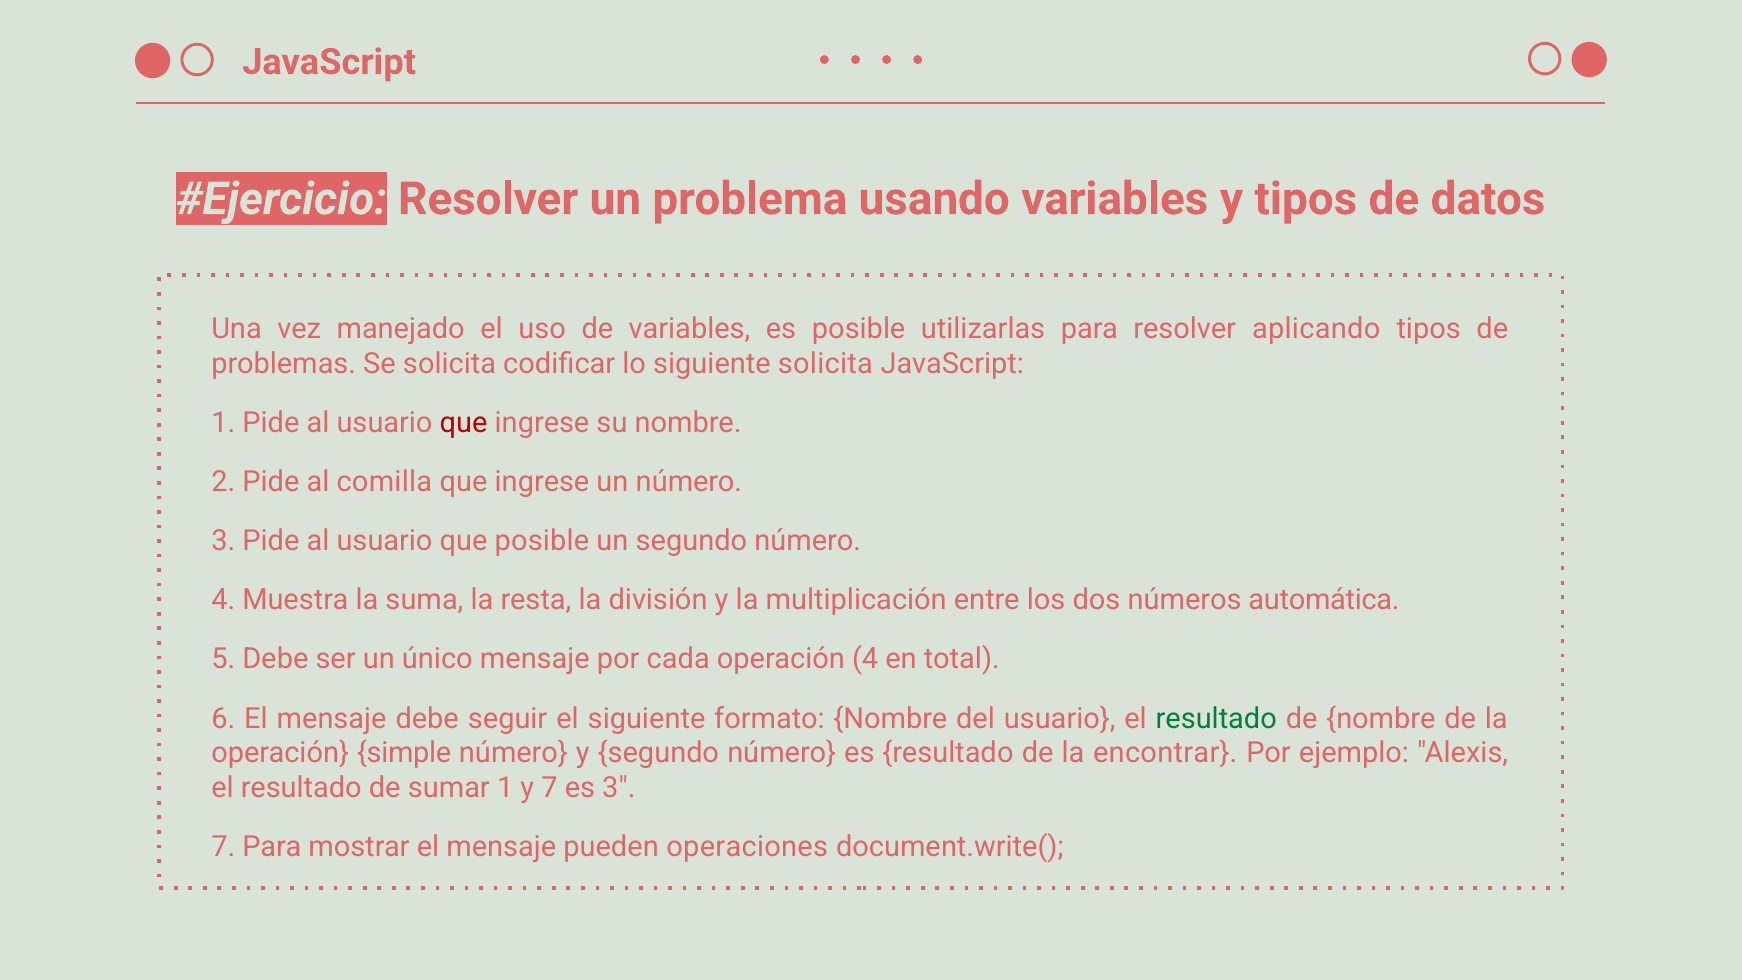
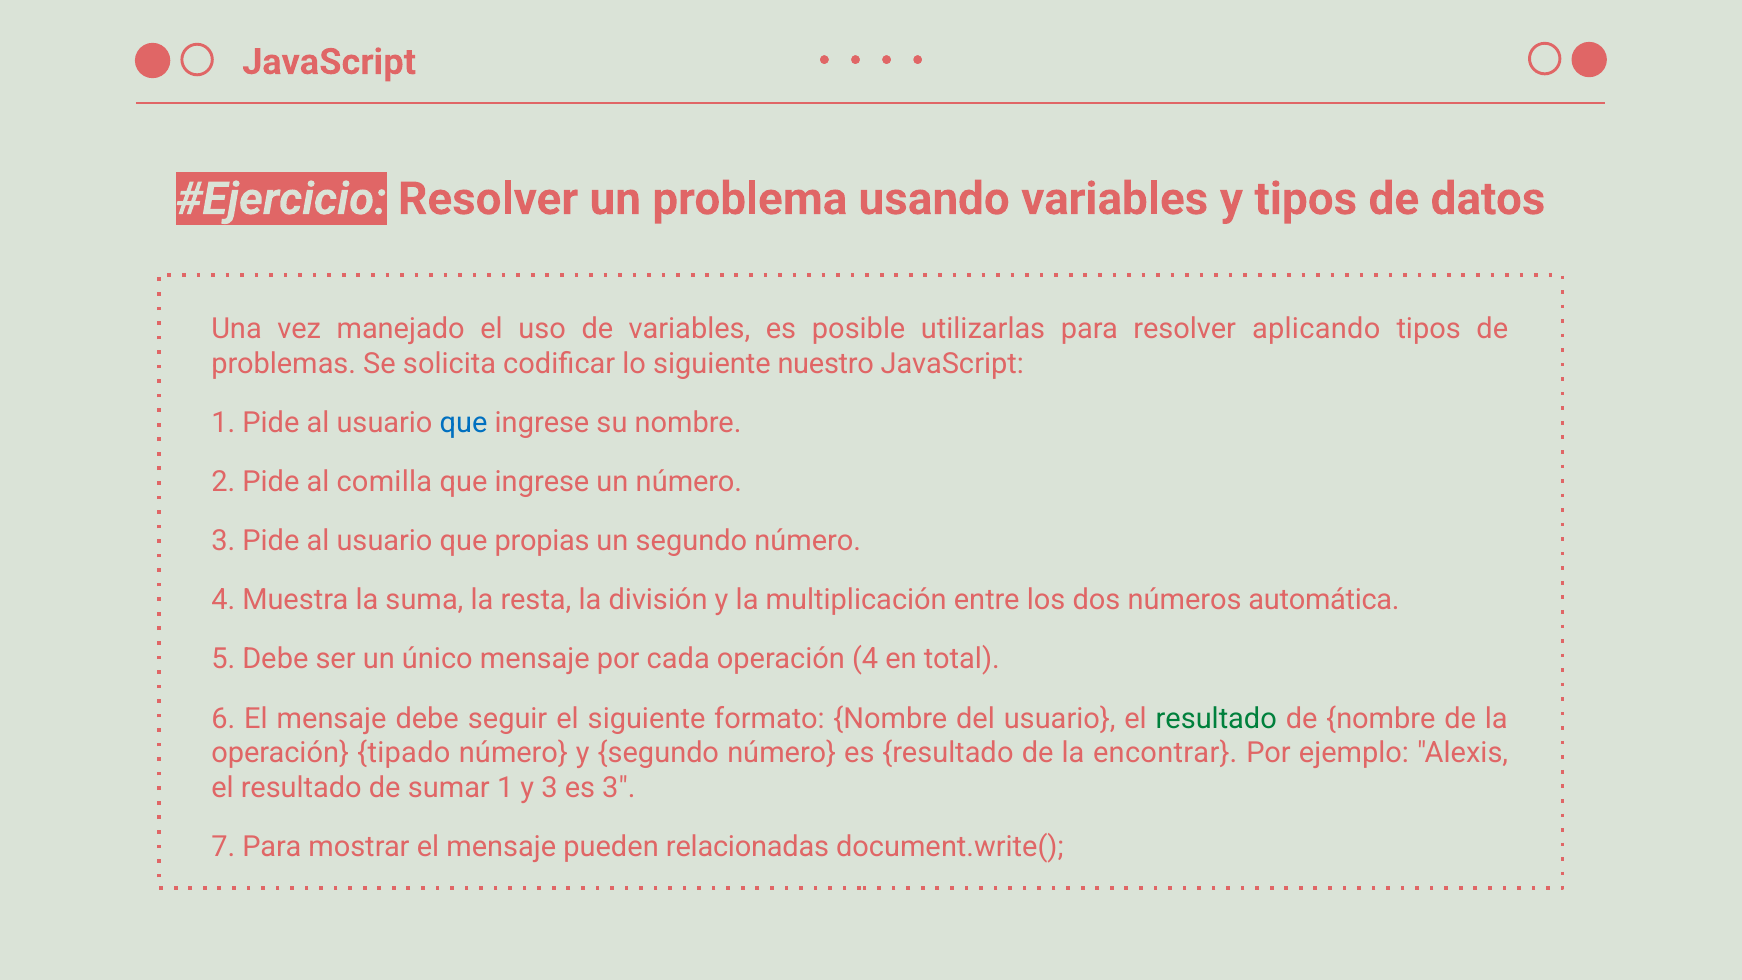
siguiente solicita: solicita -> nuestro
que at (464, 423) colour: red -> blue
que posible: posible -> propias
simple: simple -> tipado
y 7: 7 -> 3
operaciones: operaciones -> relacionadas
